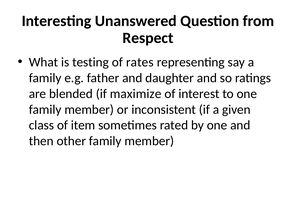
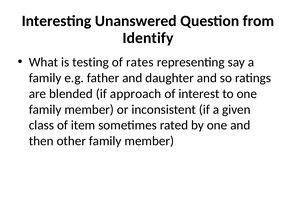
Respect: Respect -> Identify
maximize: maximize -> approach
